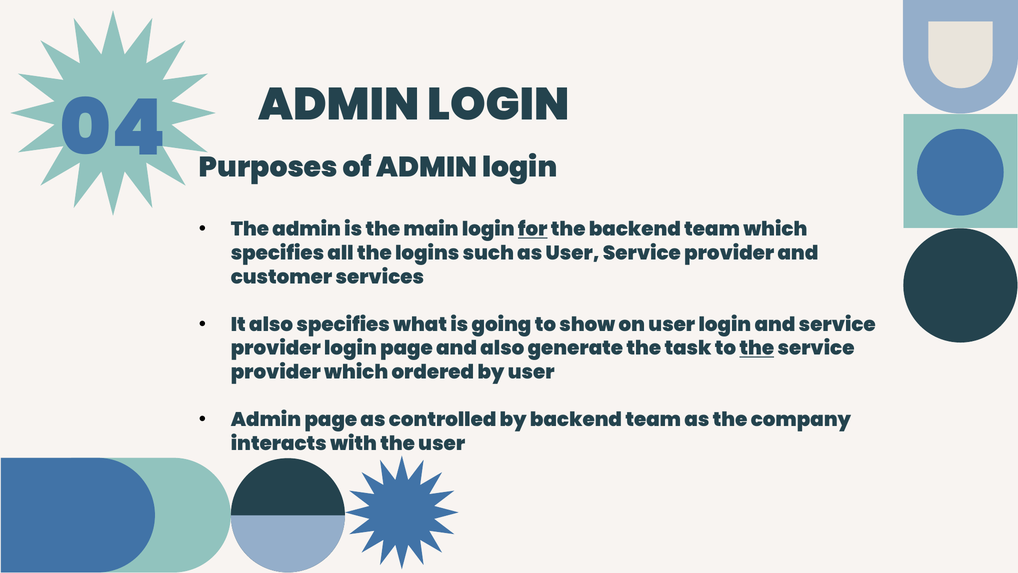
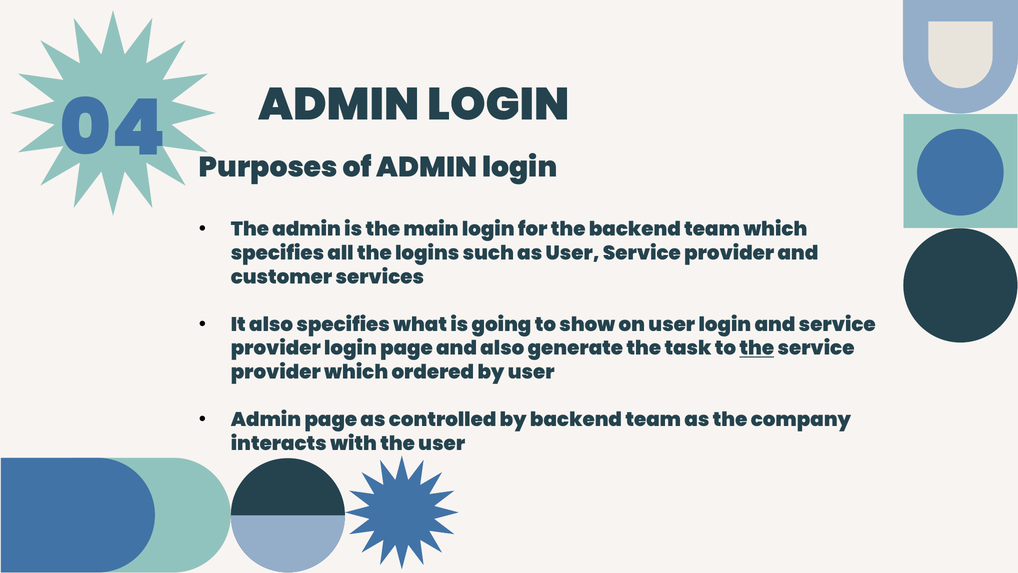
for underline: present -> none
